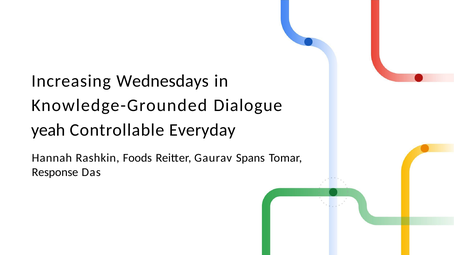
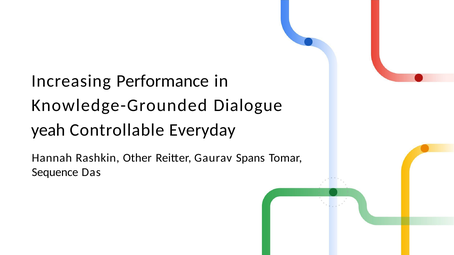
Wednesdays: Wednesdays -> Performance
Foods: Foods -> Other
Response: Response -> Sequence
